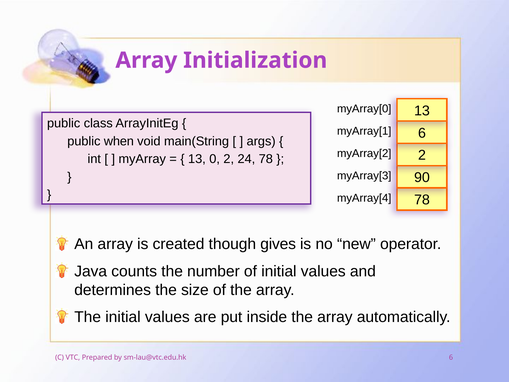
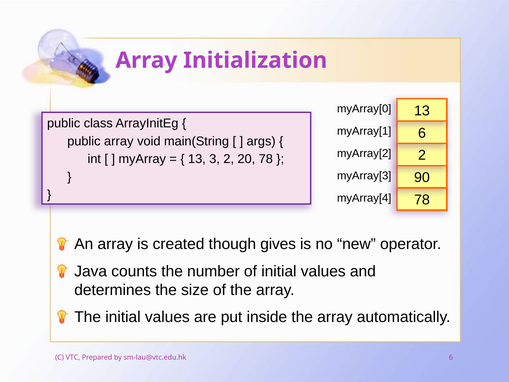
public when: when -> array
0: 0 -> 3
24: 24 -> 20
